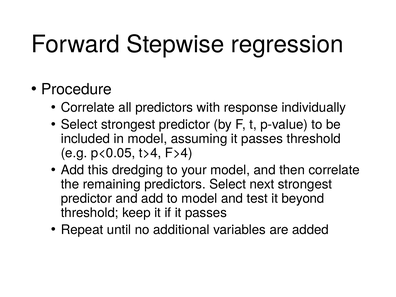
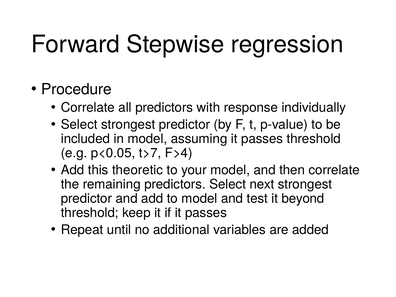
t>4: t>4 -> t>7
dredging: dredging -> theoretic
